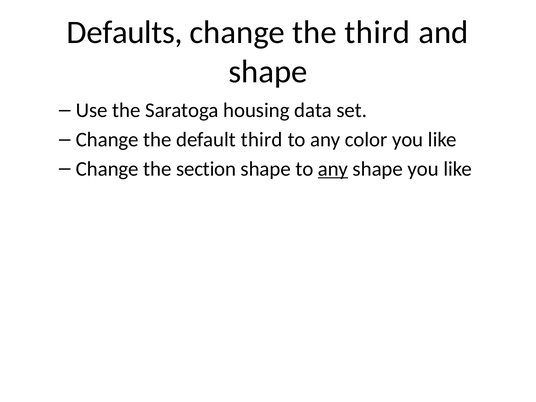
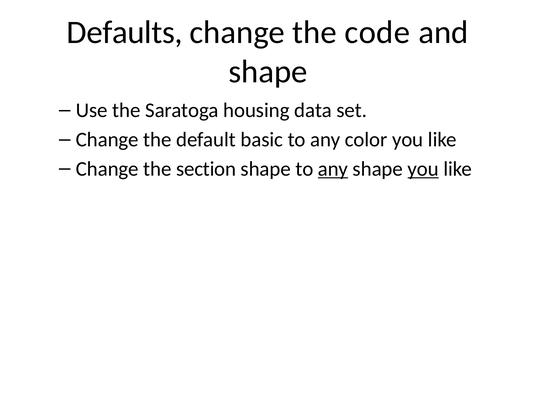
the third: third -> code
default third: third -> basic
you at (423, 169) underline: none -> present
